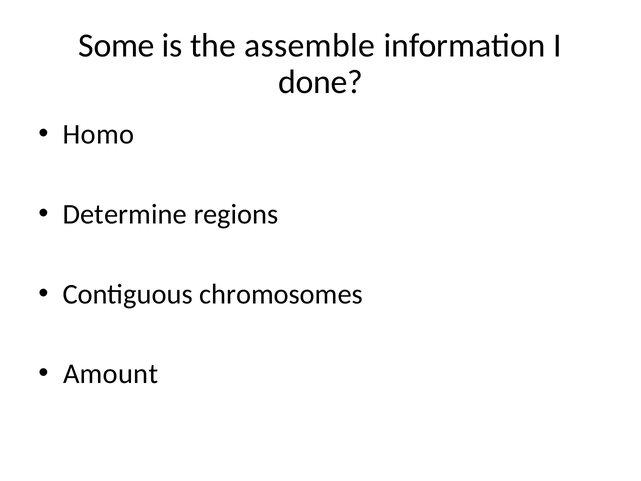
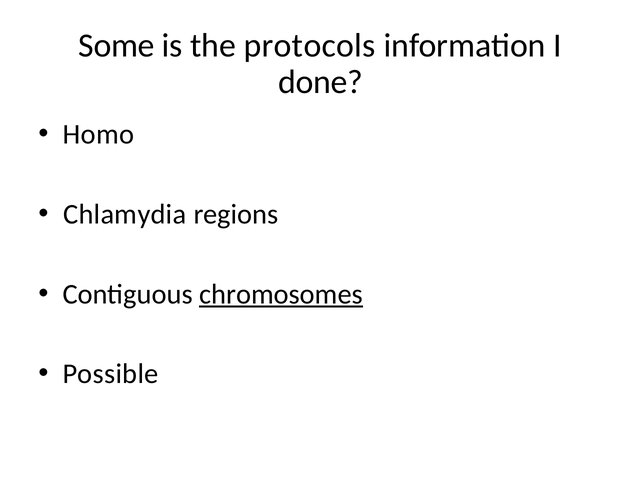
assemble: assemble -> protocols
Determine: Determine -> Chlamydia
chromosomes underline: none -> present
Amount: Amount -> Possible
